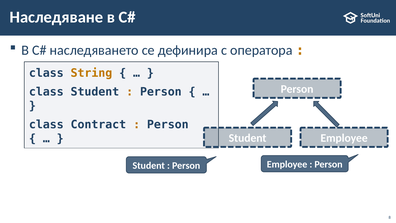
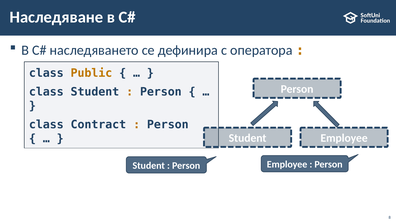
String: String -> Public
